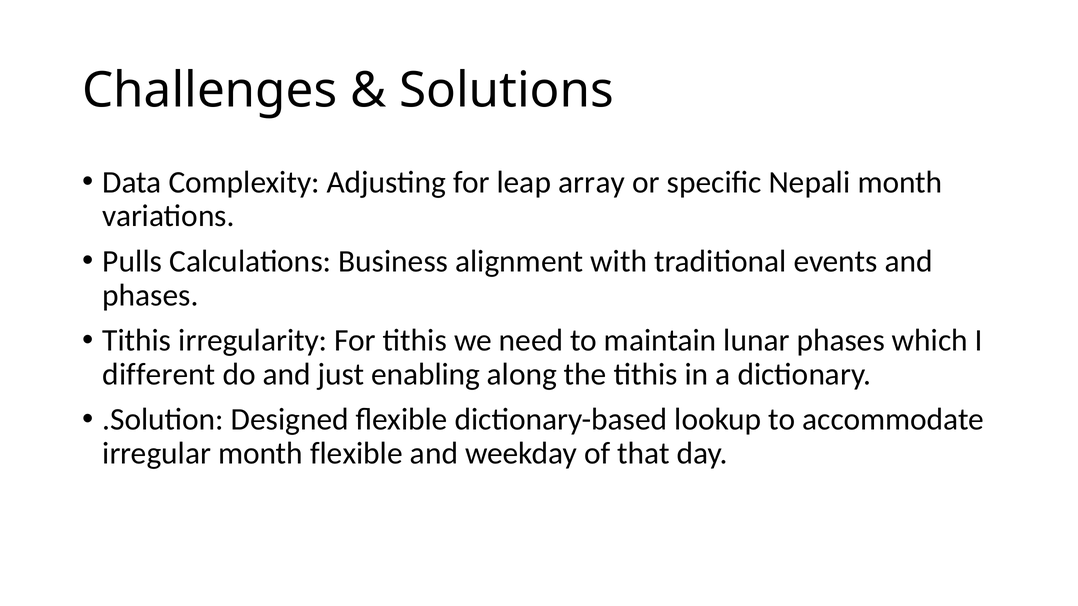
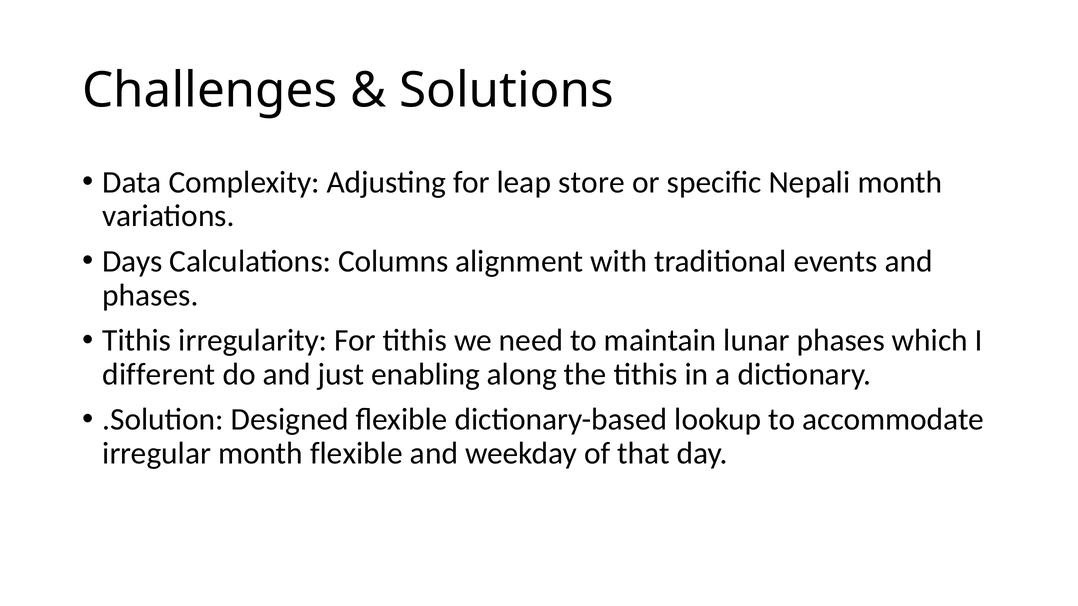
array: array -> store
Pulls: Pulls -> Days
Business: Business -> Columns
